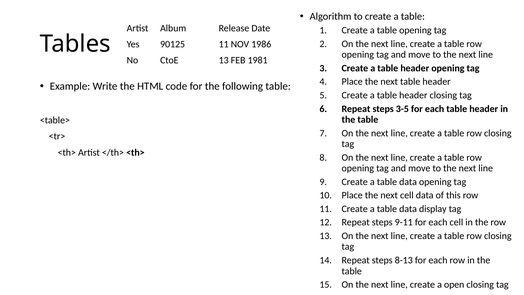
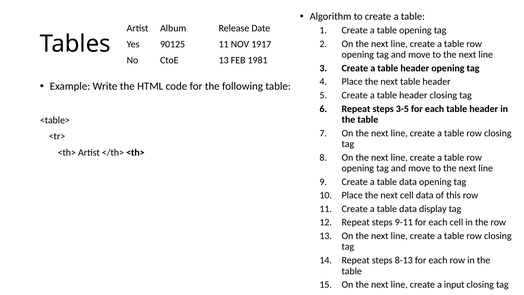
1986: 1986 -> 1917
open: open -> input
